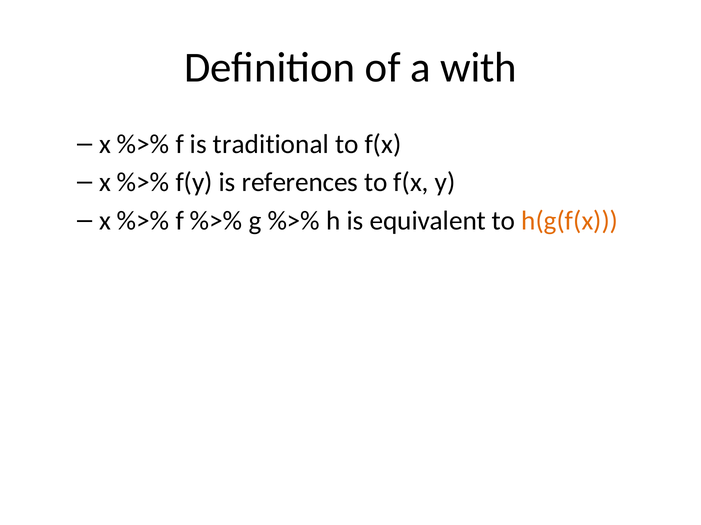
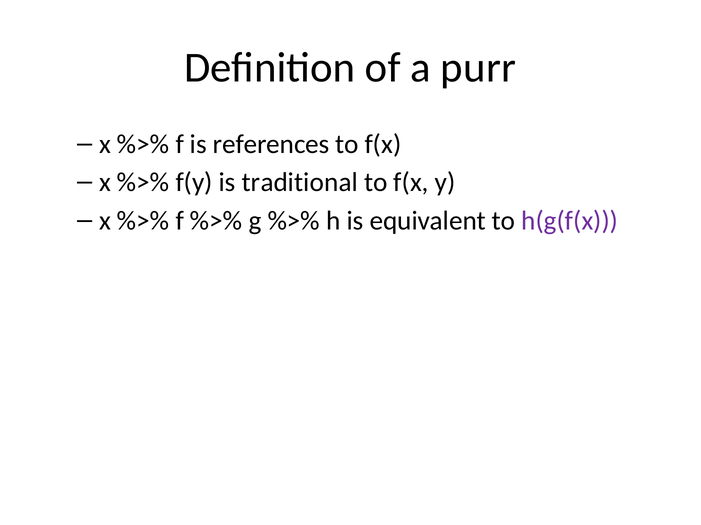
with: with -> purr
traditional: traditional -> references
references: references -> traditional
h(g(f(x colour: orange -> purple
